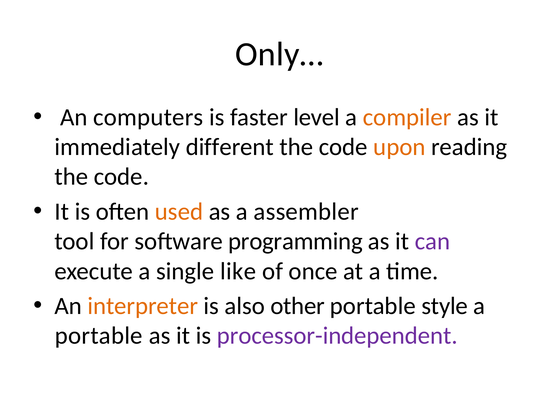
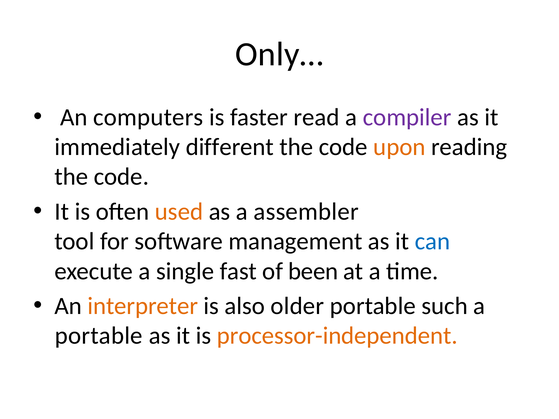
level: level -> read
compiler colour: orange -> purple
programming: programming -> management
can colour: purple -> blue
like: like -> fast
once: once -> been
other: other -> older
style: style -> such
processor-independent colour: purple -> orange
